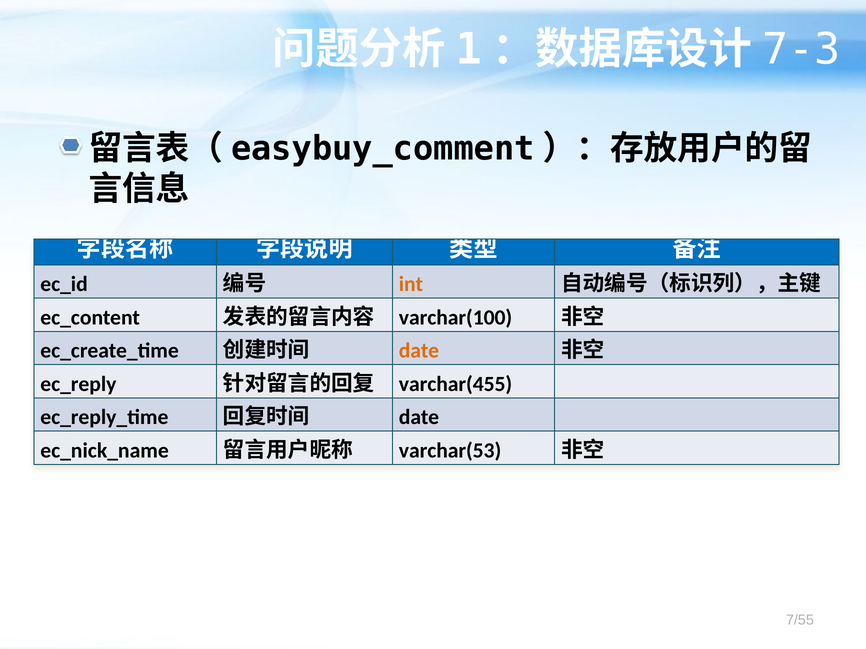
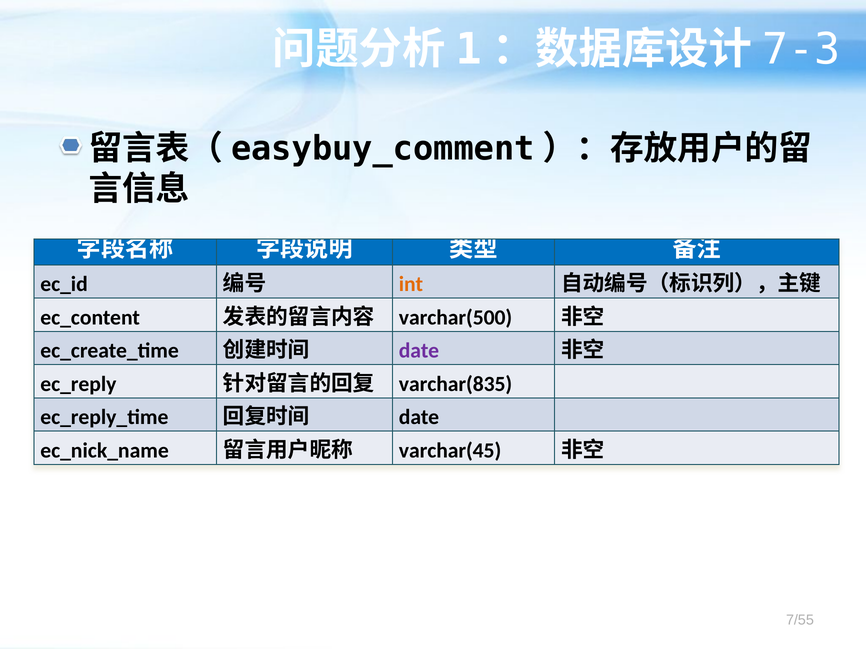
varchar(100: varchar(100 -> varchar(500
date at (419, 351) colour: orange -> purple
varchar(455: varchar(455 -> varchar(835
varchar(53: varchar(53 -> varchar(45
